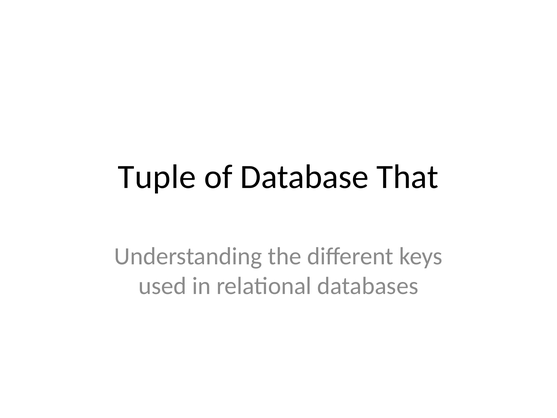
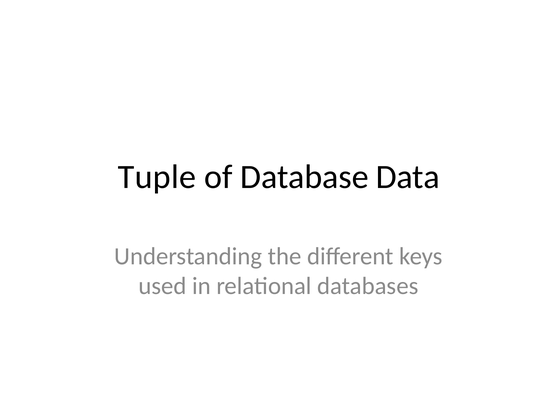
That: That -> Data
